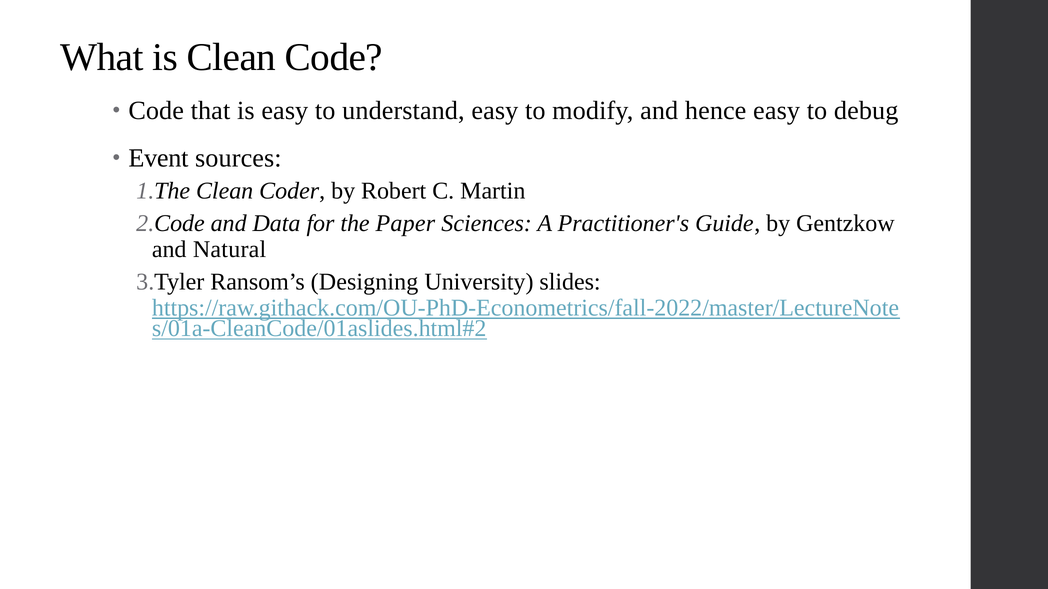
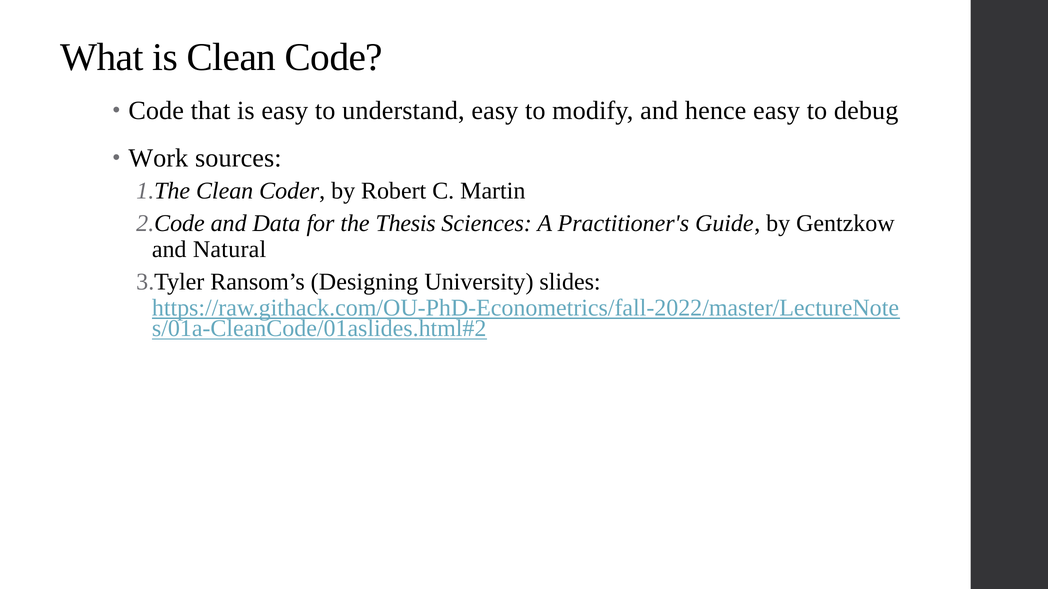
Event: Event -> Work
Paper: Paper -> Thesis
